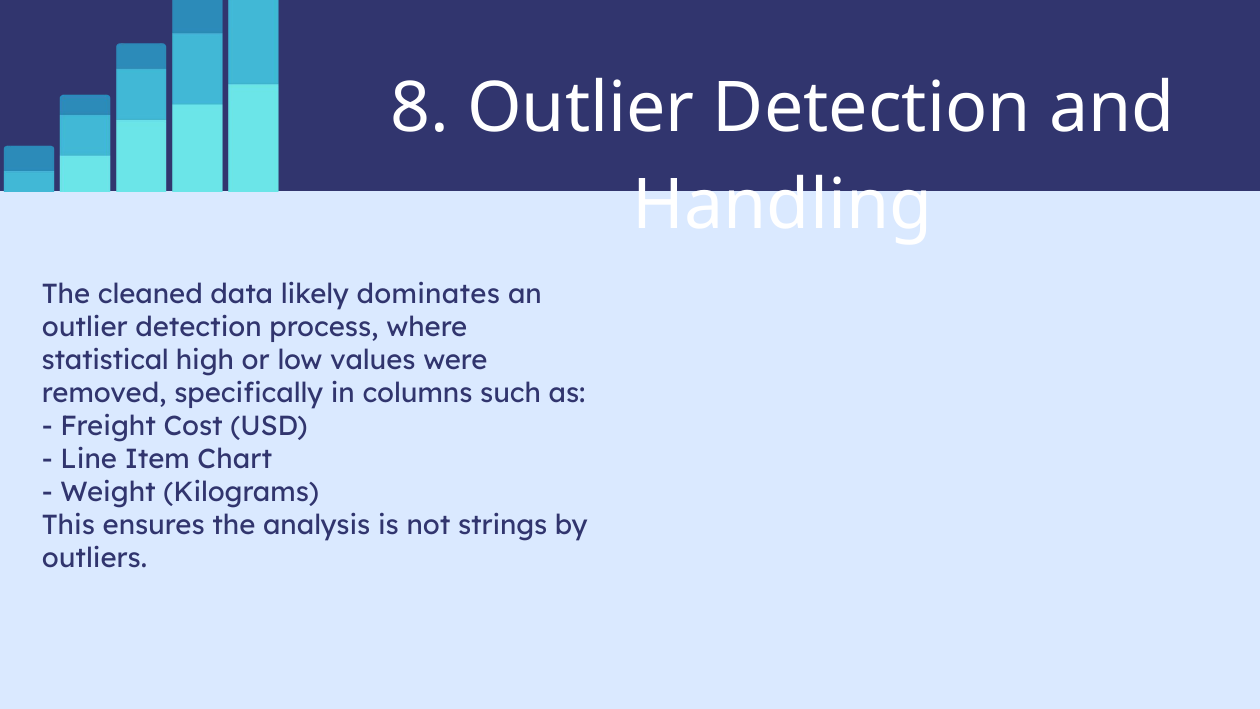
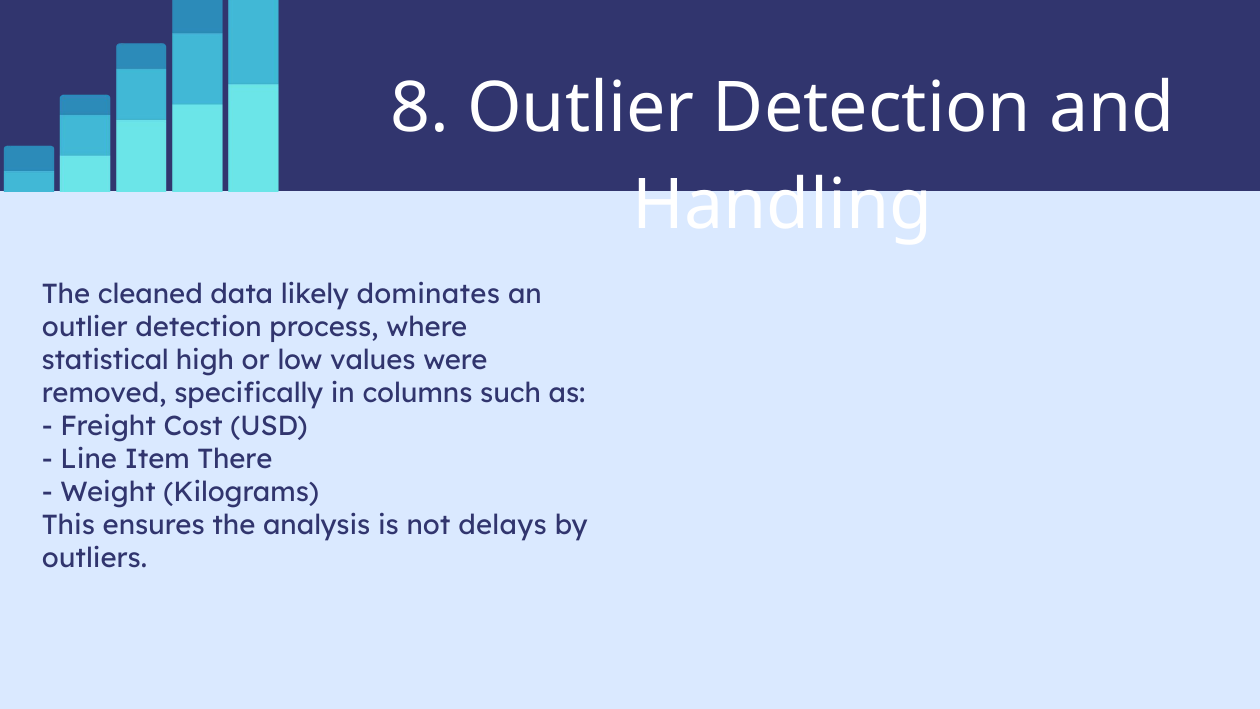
Chart: Chart -> There
strings: strings -> delays
